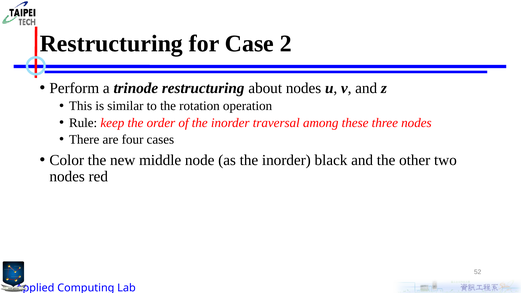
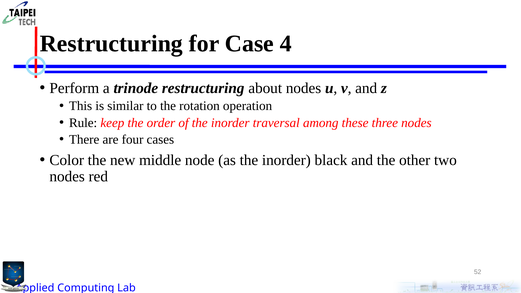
2: 2 -> 4
